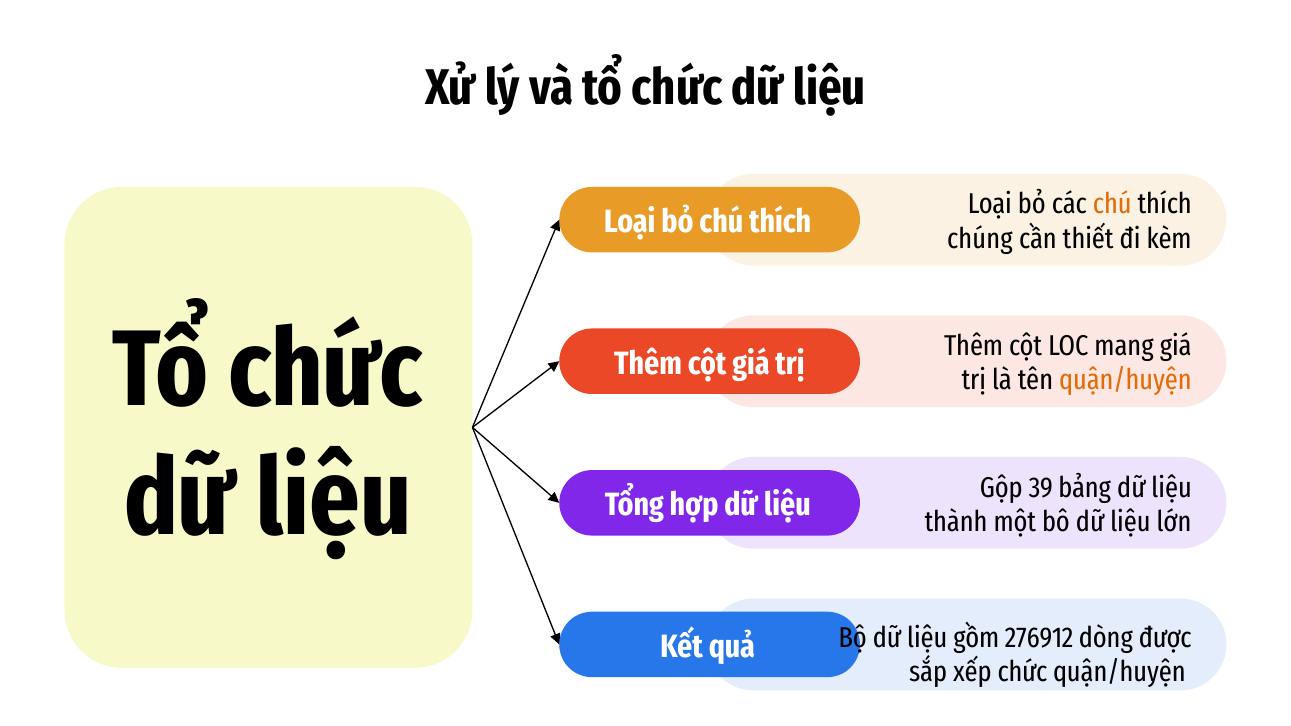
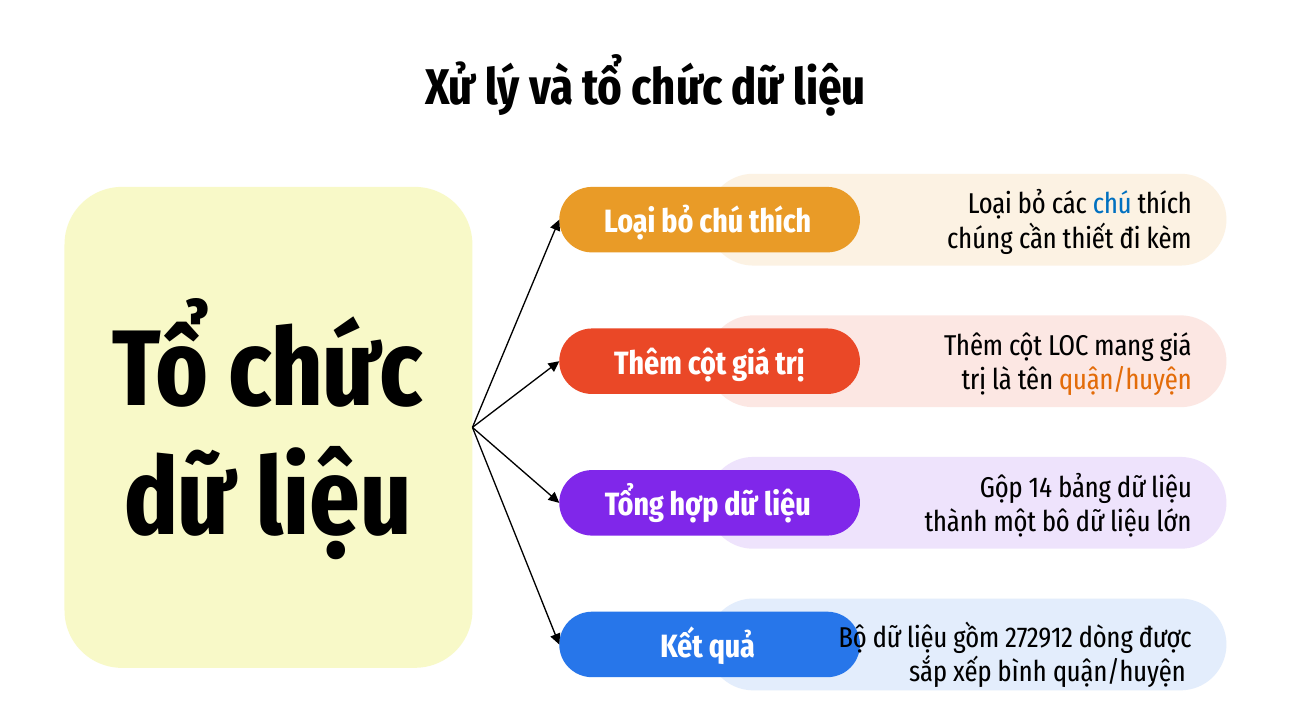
chú at (1112, 205) colour: orange -> blue
39: 39 -> 14
276912: 276912 -> 272912
xếp chức: chức -> bình
